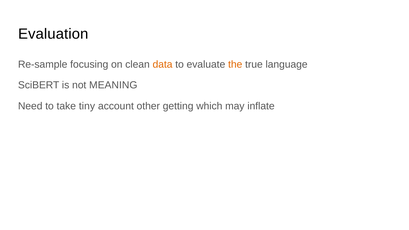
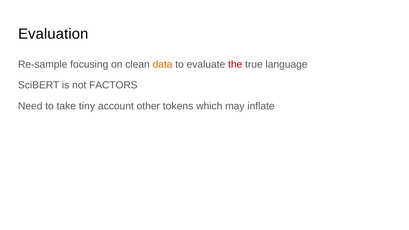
the colour: orange -> red
MEANING: MEANING -> FACTORS
getting: getting -> tokens
